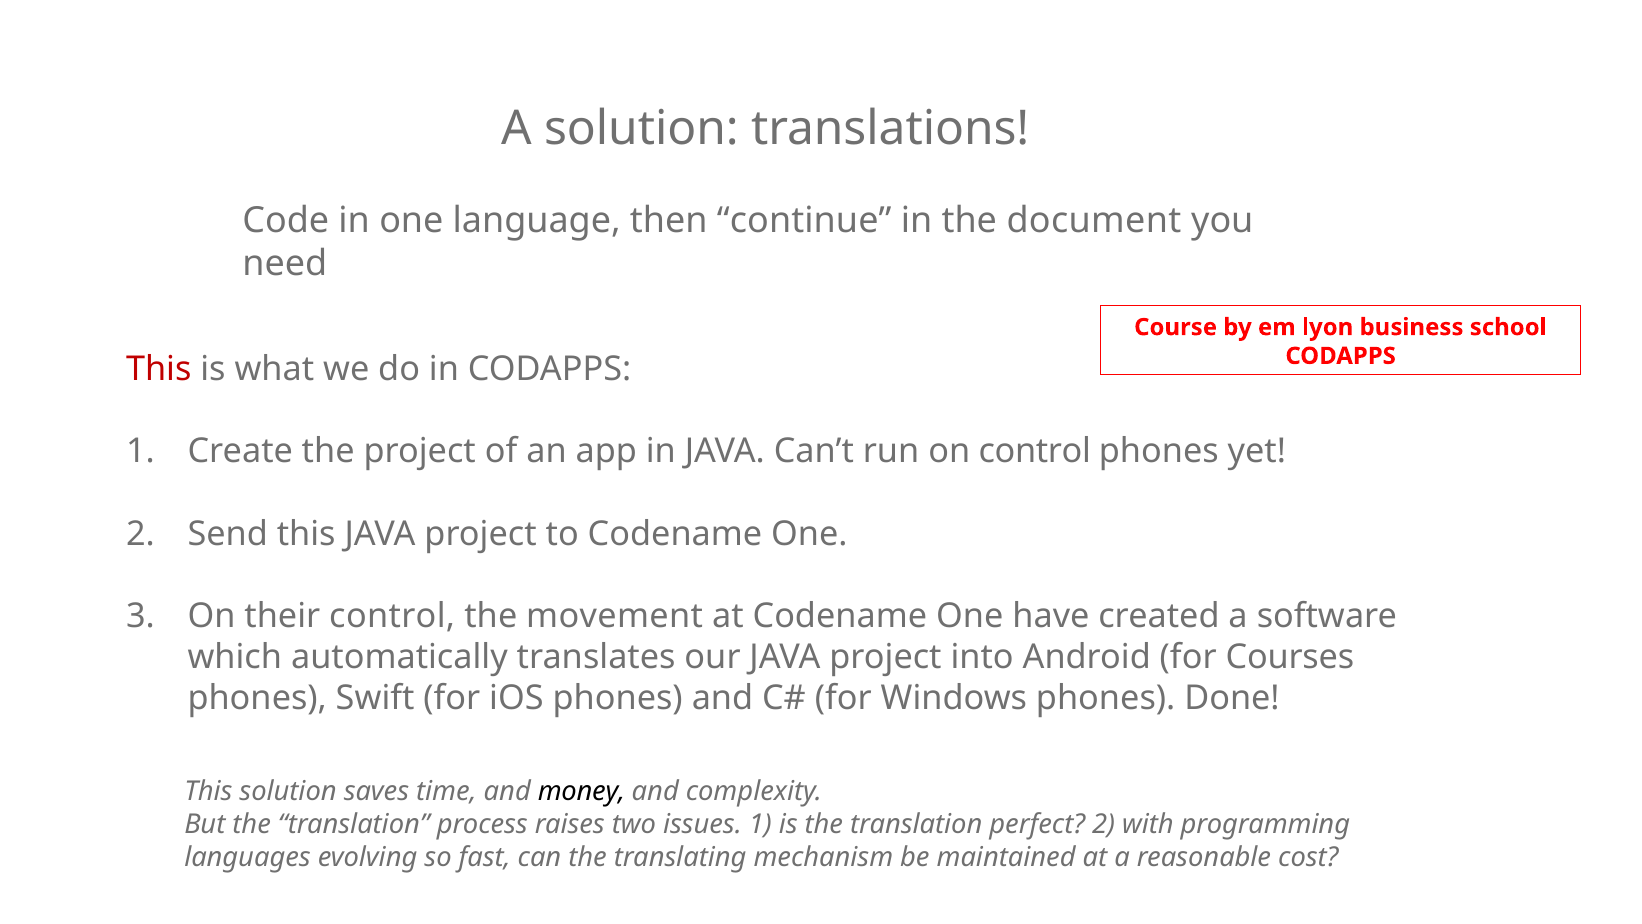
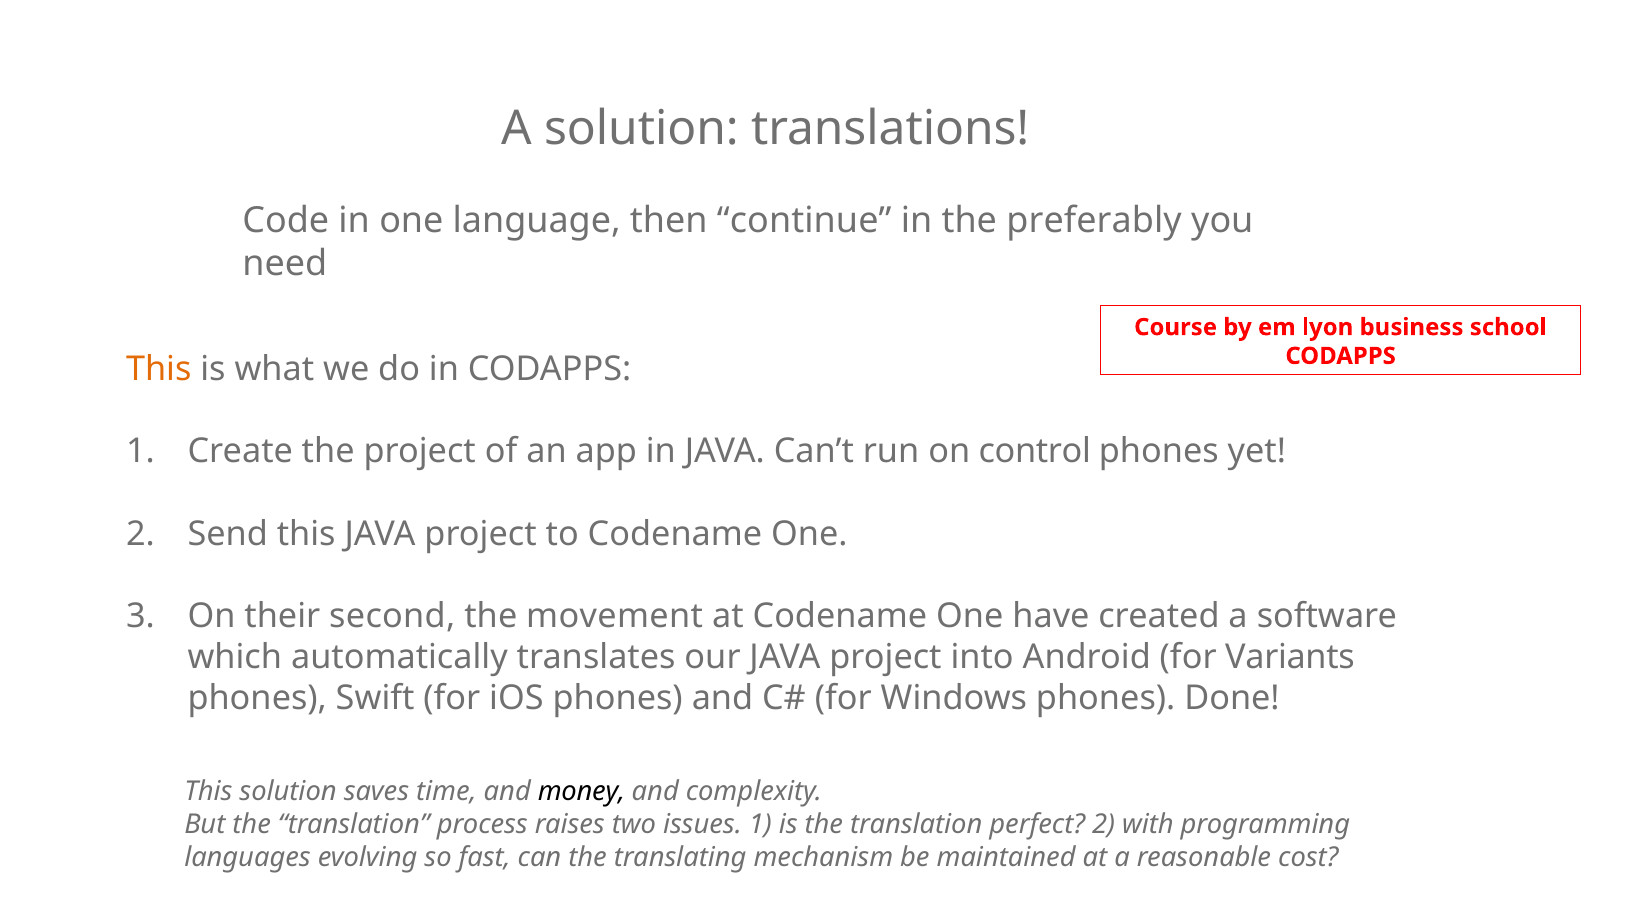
document: document -> preferably
This at (159, 369) colour: red -> orange
their control: control -> second
Courses: Courses -> Variants
